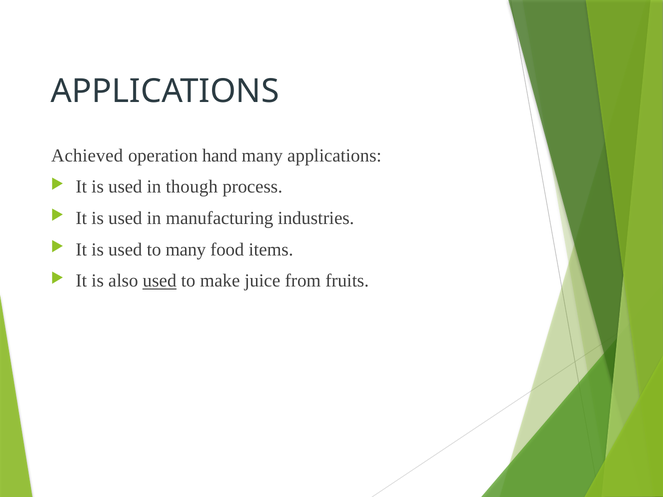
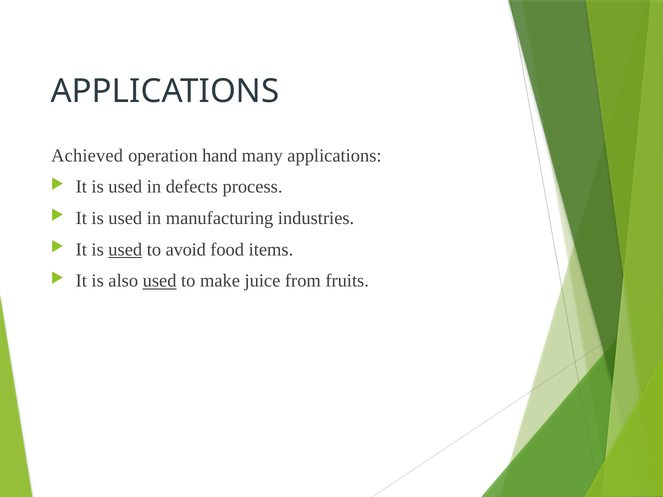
though: though -> defects
used at (125, 250) underline: none -> present
to many: many -> avoid
